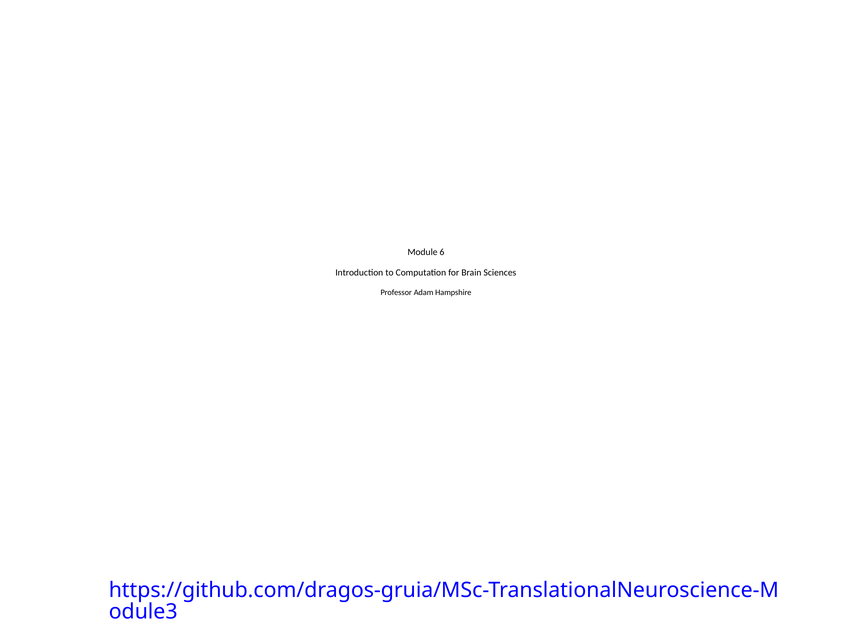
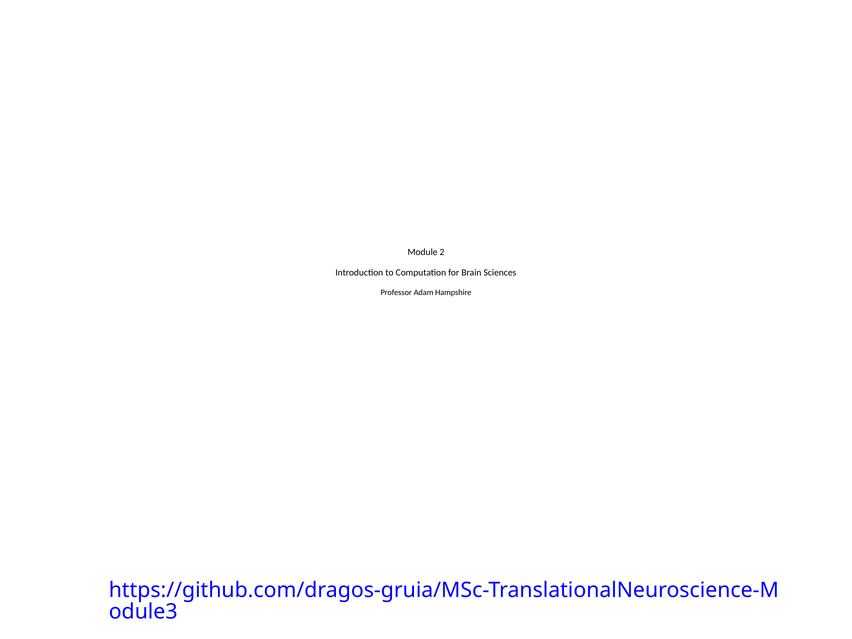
6: 6 -> 2
